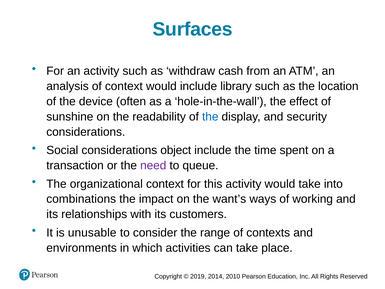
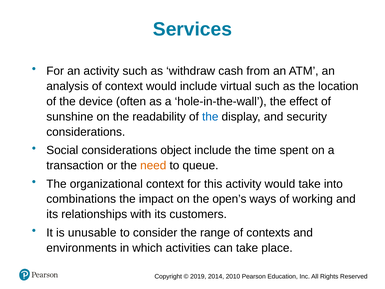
Surfaces: Surfaces -> Services
library: library -> virtual
need colour: purple -> orange
want’s: want’s -> open’s
